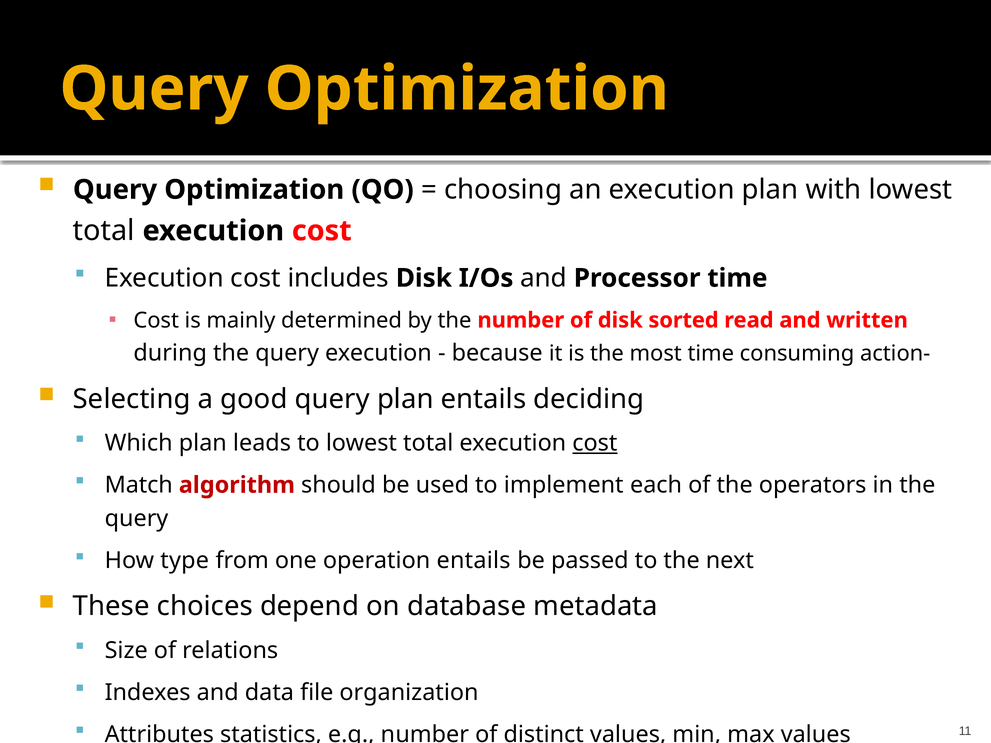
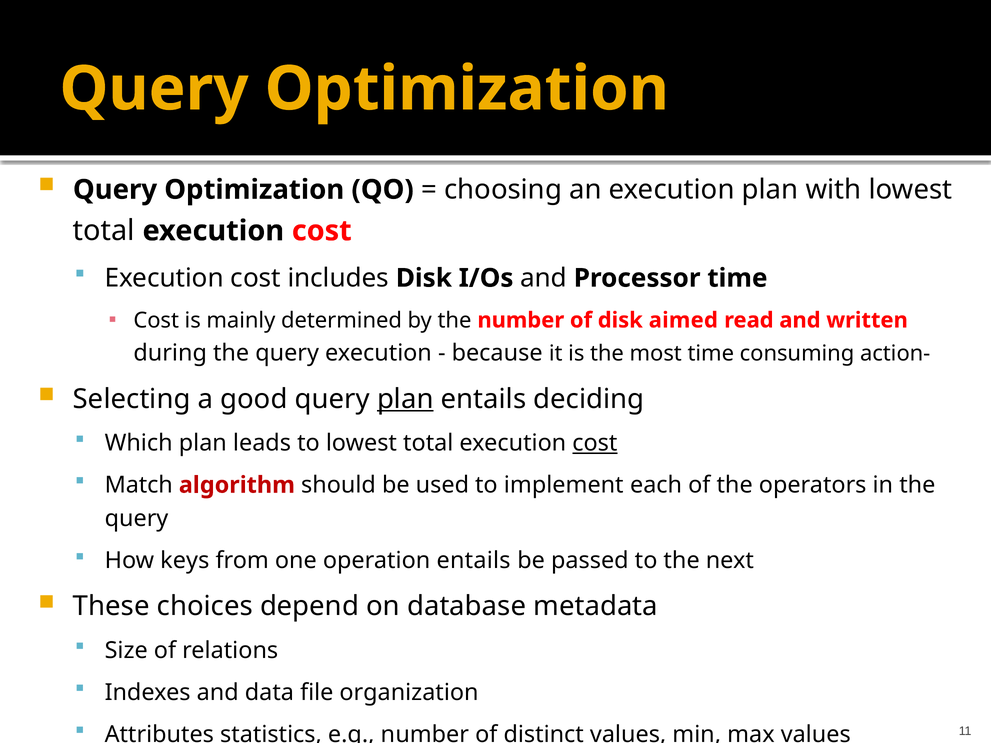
sorted: sorted -> aimed
plan at (405, 399) underline: none -> present
type: type -> keys
